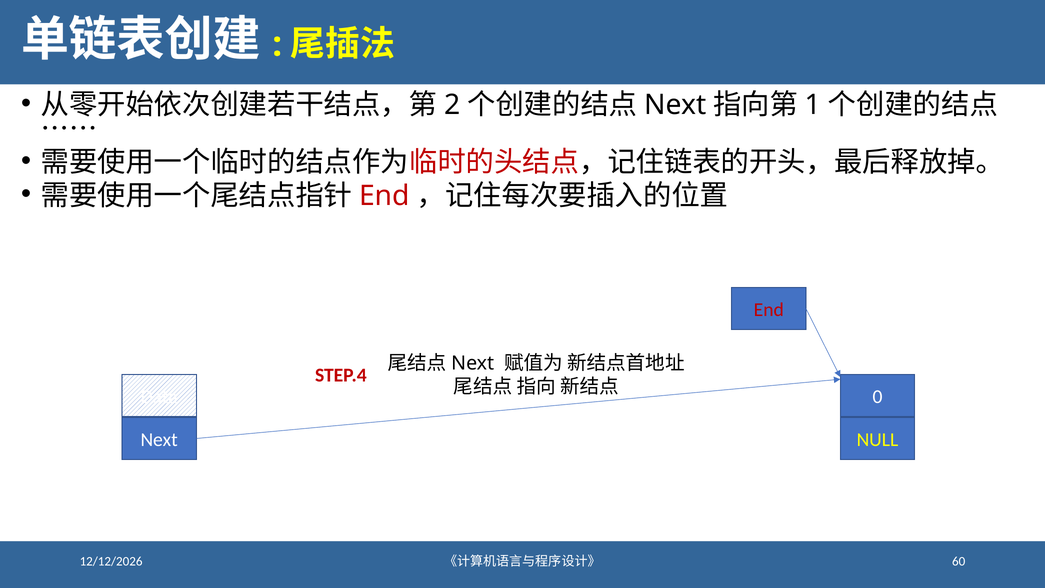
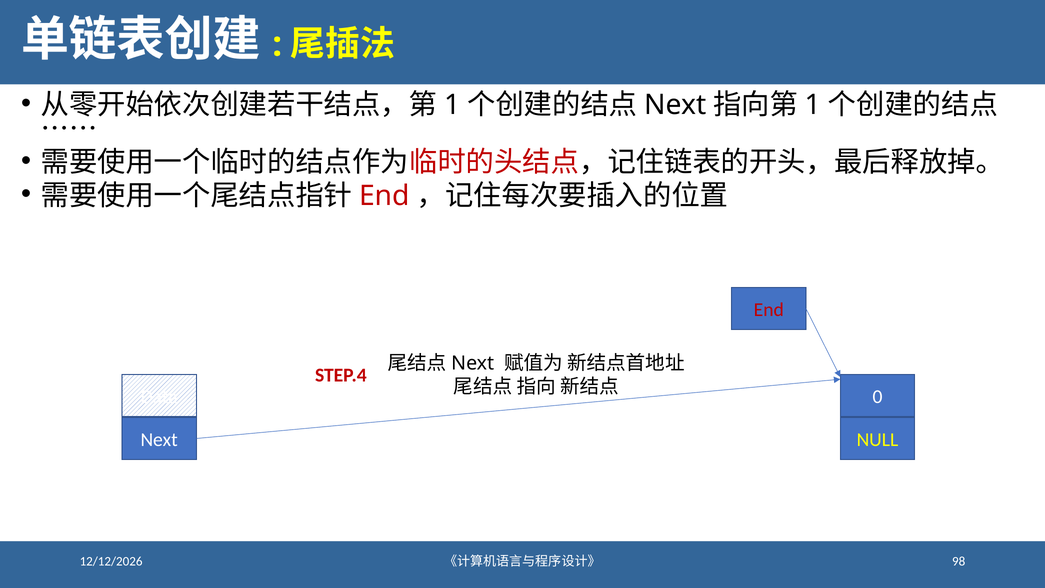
2 at (452, 105): 2 -> 1
60: 60 -> 98
